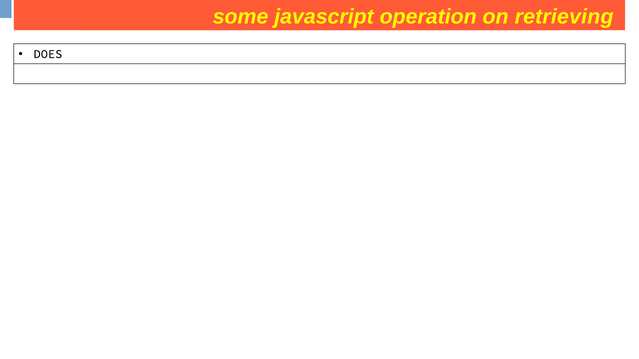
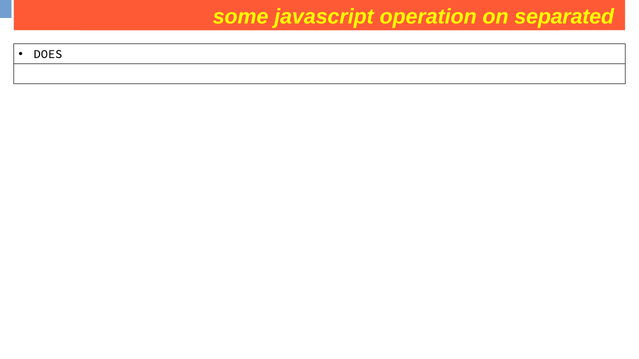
retrieving: retrieving -> separated
